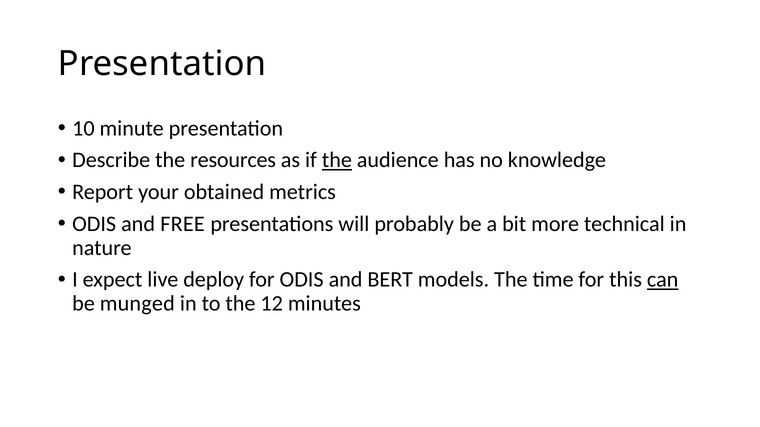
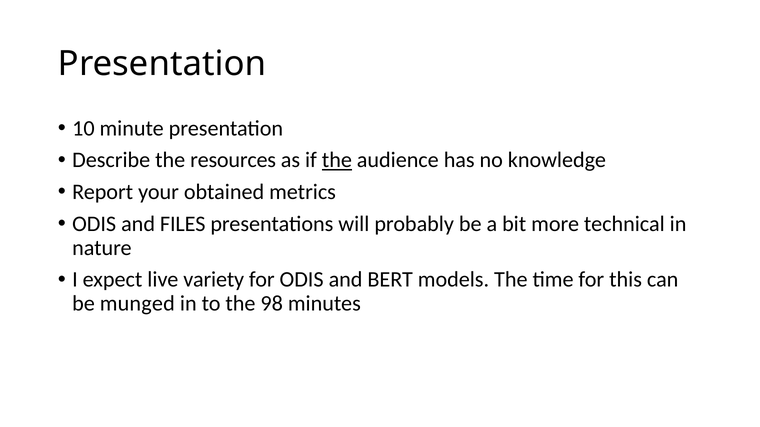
FREE: FREE -> FILES
deploy: deploy -> variety
can underline: present -> none
12: 12 -> 98
